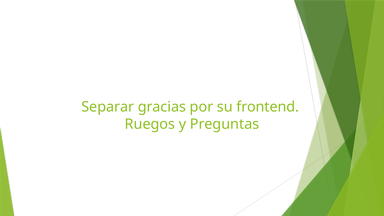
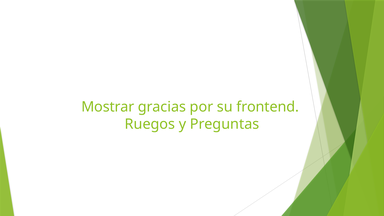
Separar: Separar -> Mostrar
